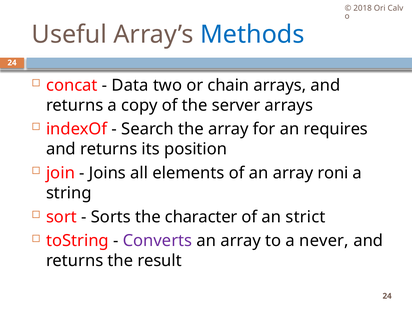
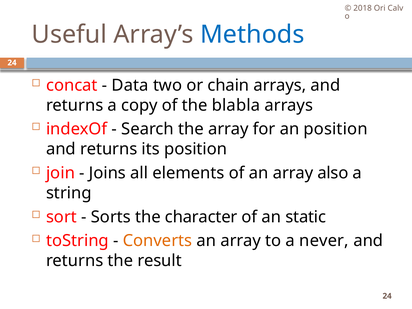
server: server -> blabla
an requires: requires -> position
roni: roni -> also
strict: strict -> static
Converts colour: purple -> orange
